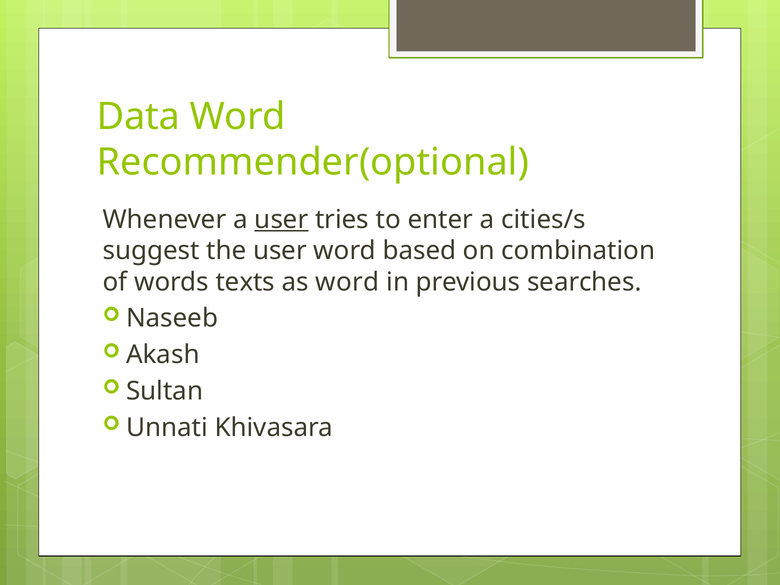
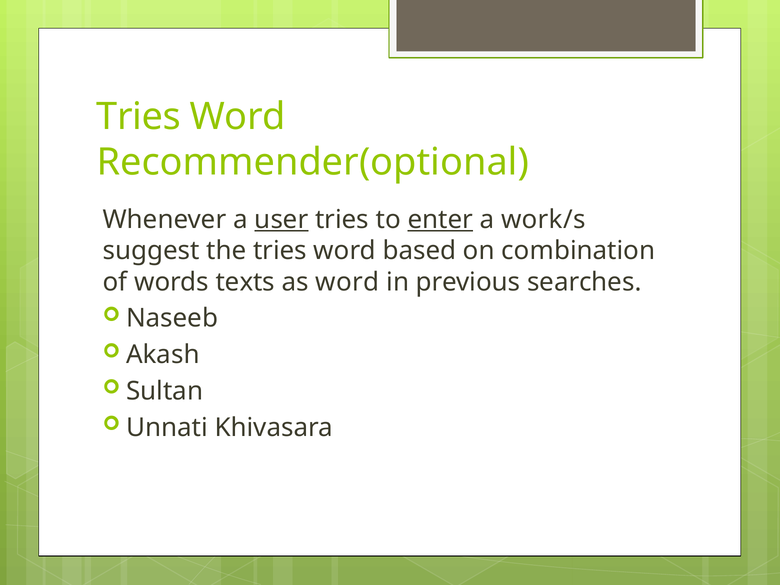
Data at (139, 117): Data -> Tries
enter underline: none -> present
cities/s: cities/s -> work/s
the user: user -> tries
